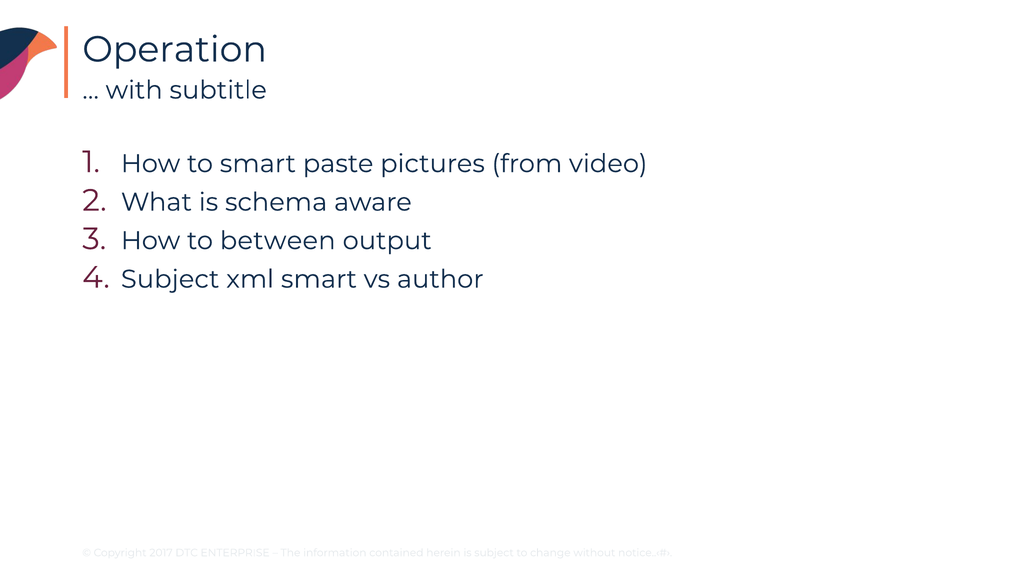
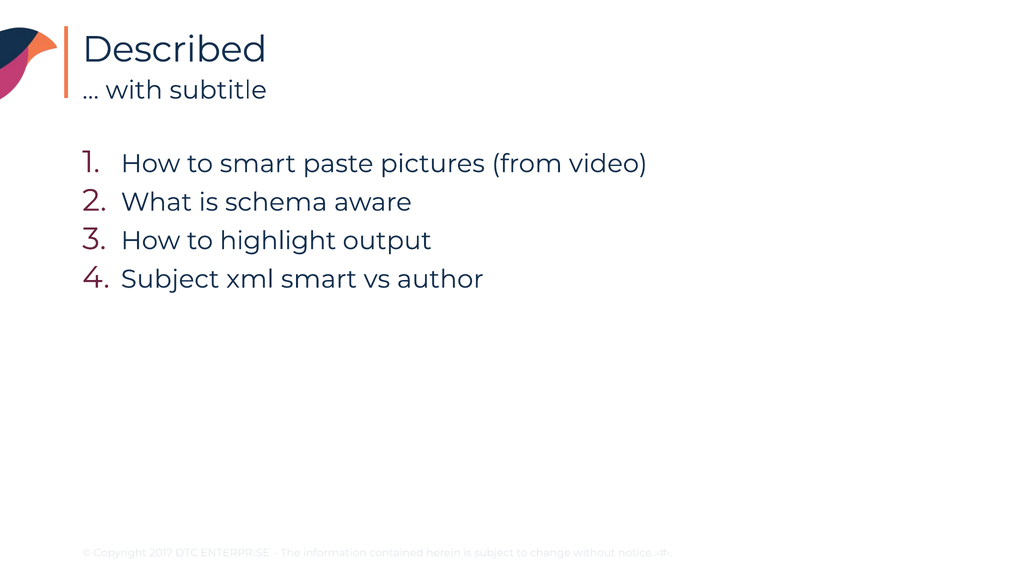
Operation: Operation -> Described
between: between -> highlight
